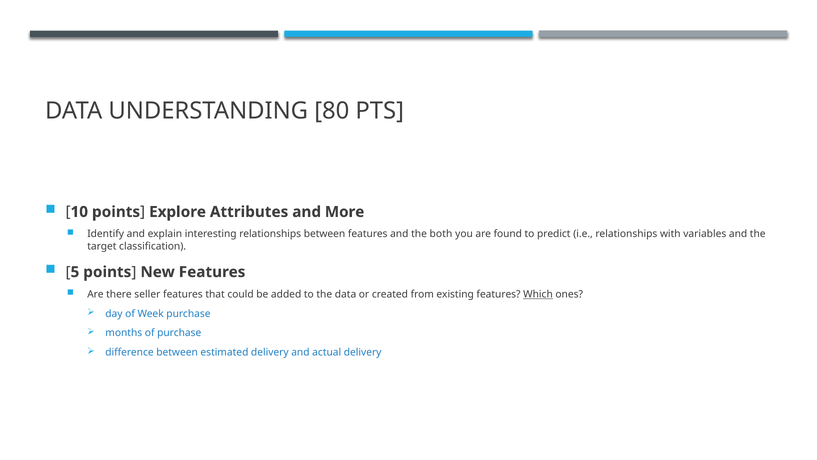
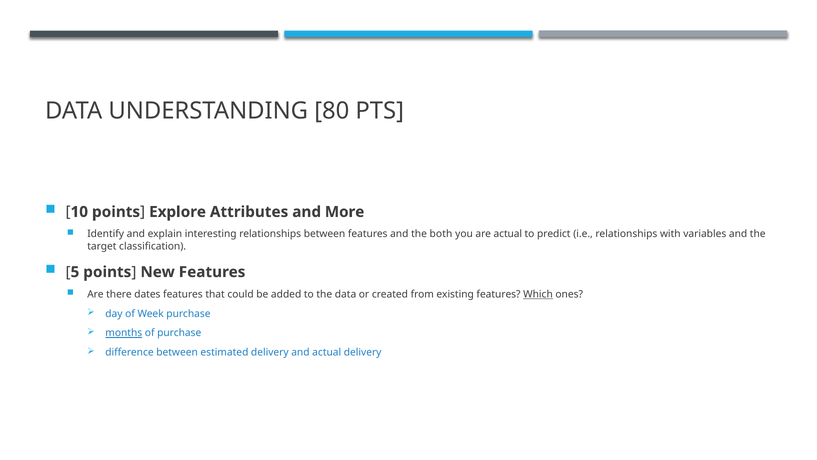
are found: found -> actual
seller: seller -> dates
months underline: none -> present
